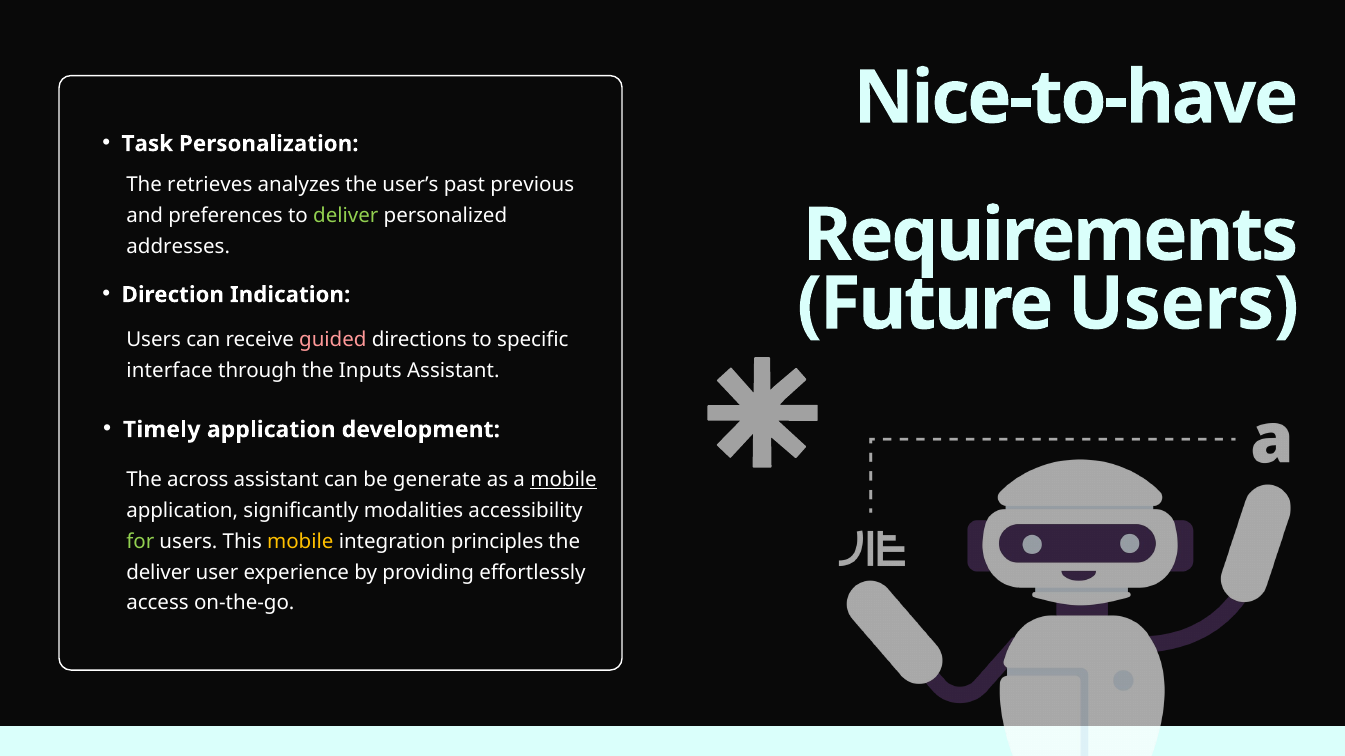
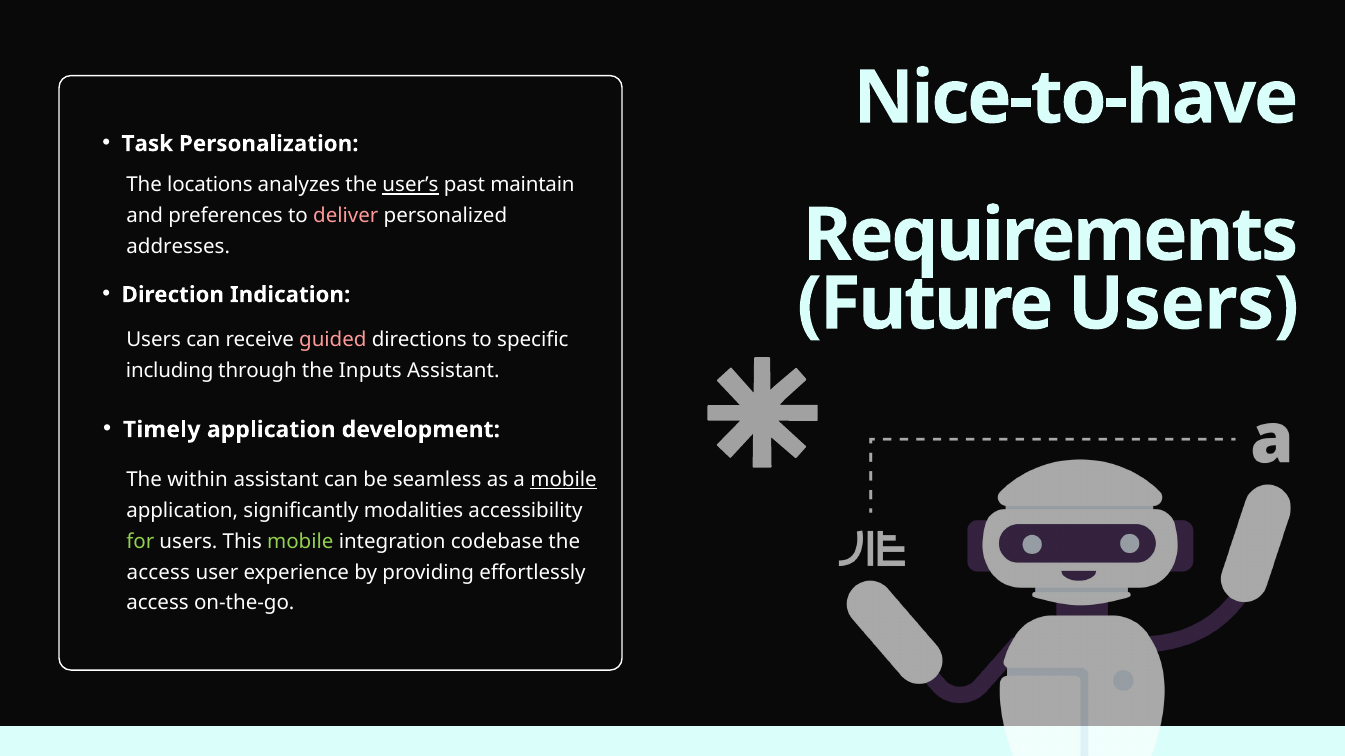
retrieves: retrieves -> locations
user’s underline: none -> present
previous: previous -> maintain
deliver at (346, 216) colour: light green -> pink
interface: interface -> including
across: across -> within
generate: generate -> seamless
mobile at (300, 542) colour: yellow -> light green
principles: principles -> codebase
deliver at (159, 573): deliver -> access
